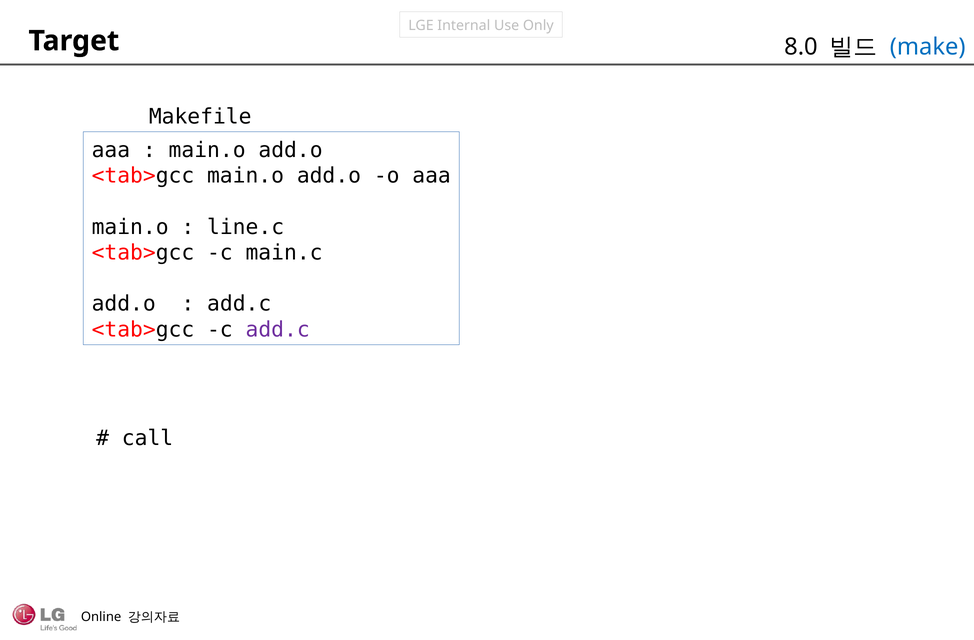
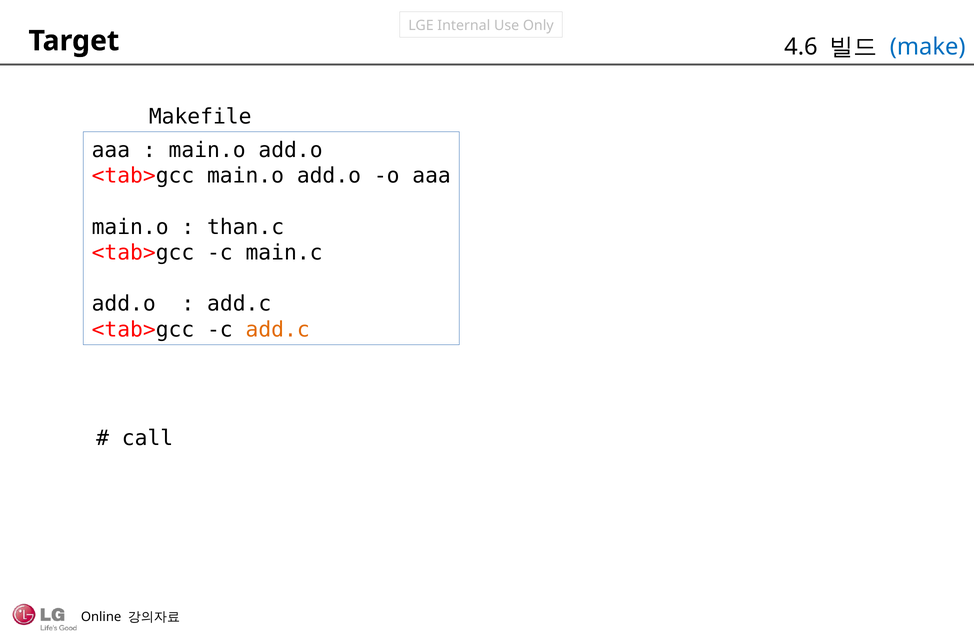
8.0: 8.0 -> 4.6
line.c: line.c -> than.c
add.c at (278, 329) colour: purple -> orange
